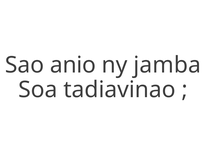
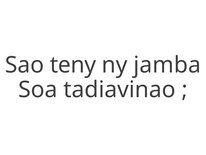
anio: anio -> teny
